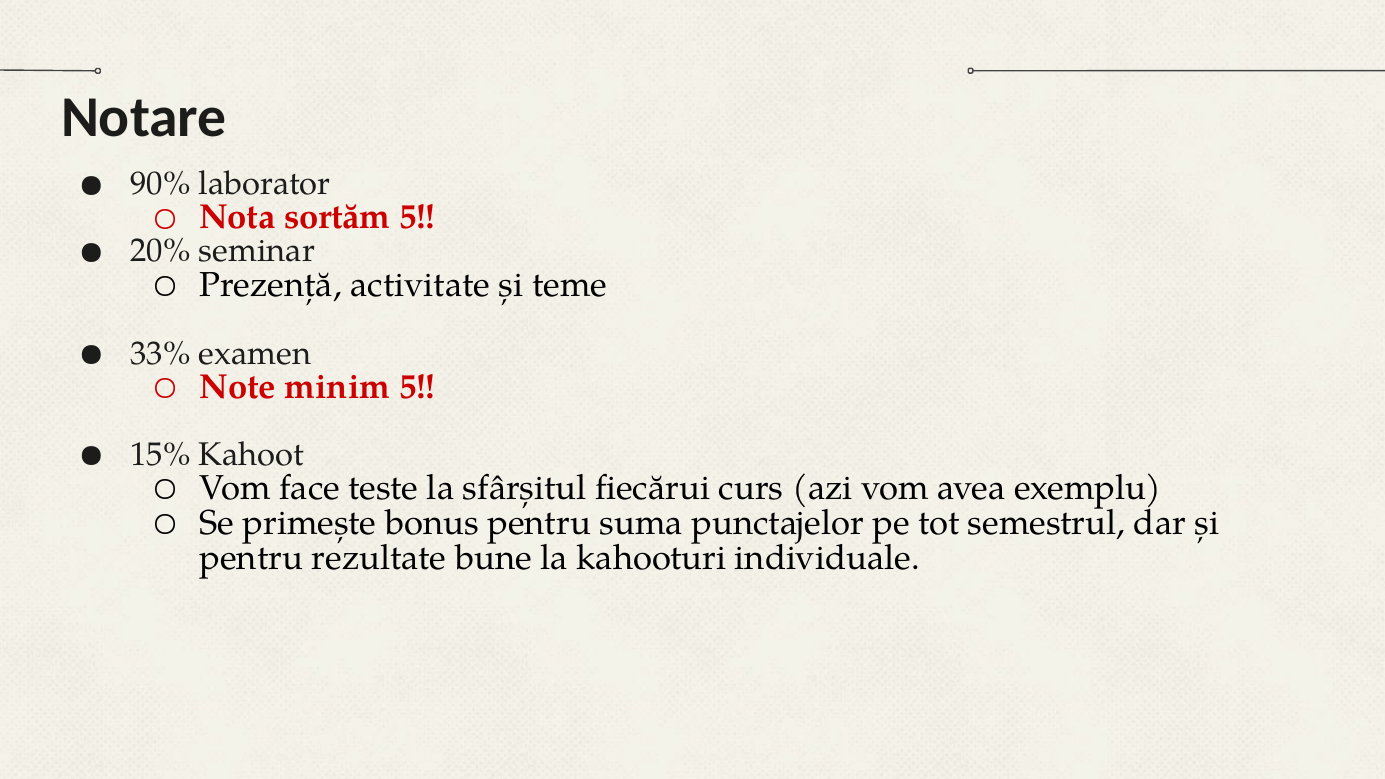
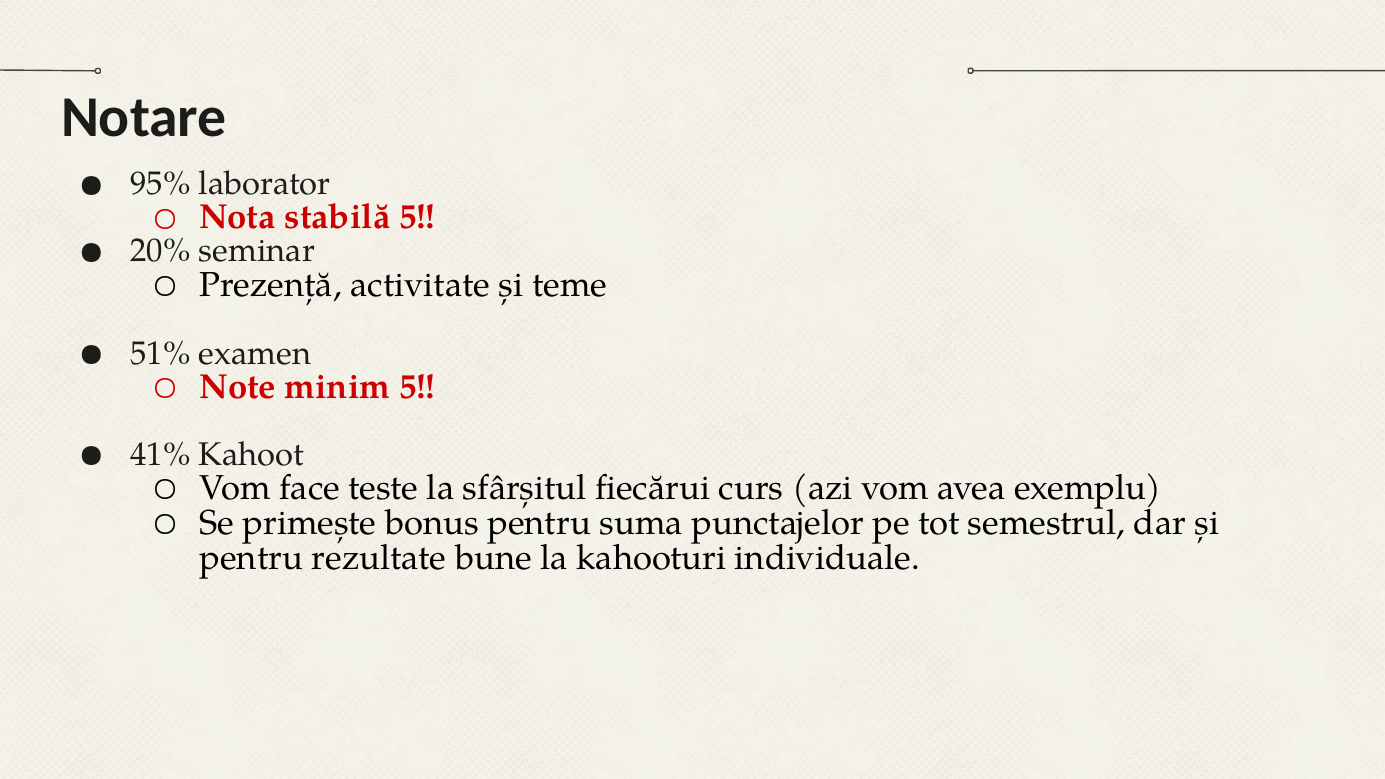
90%: 90% -> 95%
sortăm: sortăm -> stabilă
33%: 33% -> 51%
15%: 15% -> 41%
